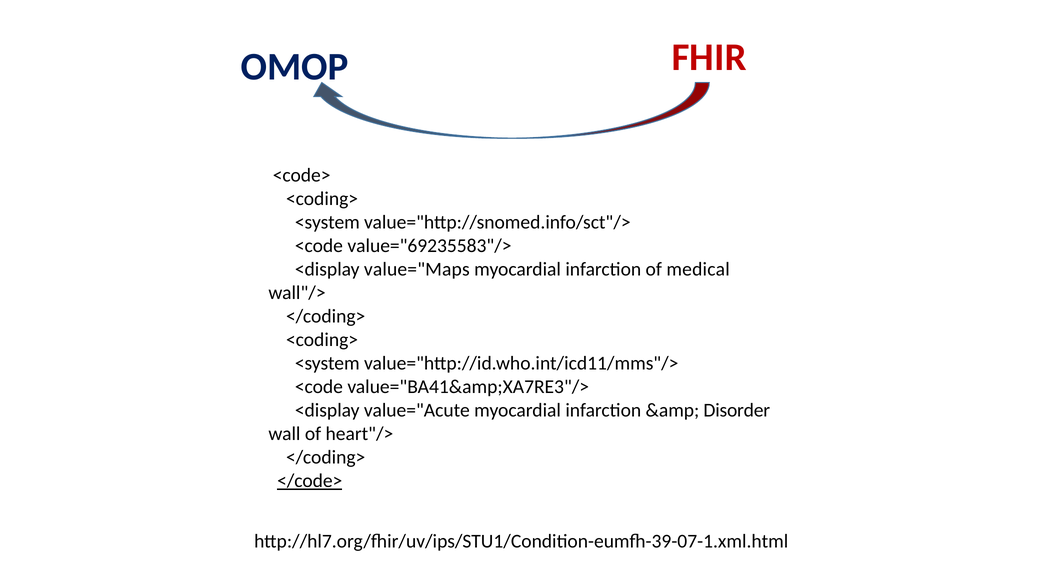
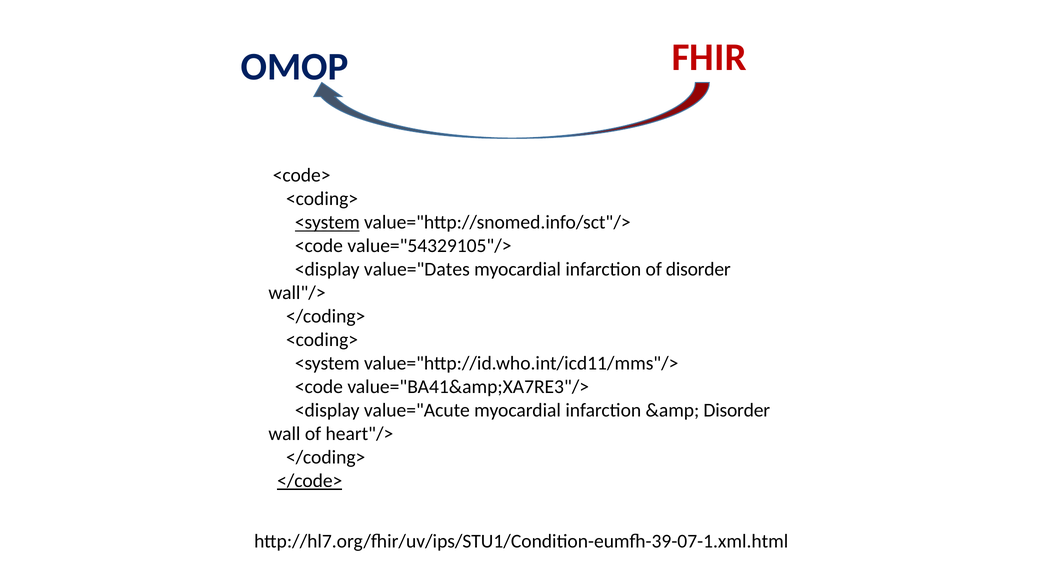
<system at (327, 222) underline: none -> present
value="69235583"/>: value="69235583"/> -> value="54329105"/>
value="Maps: value="Maps -> value="Dates
of medical: medical -> disorder
